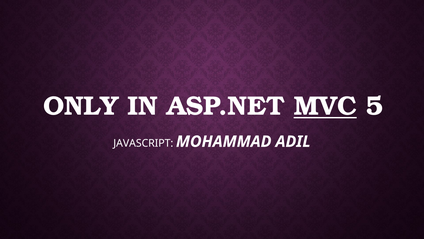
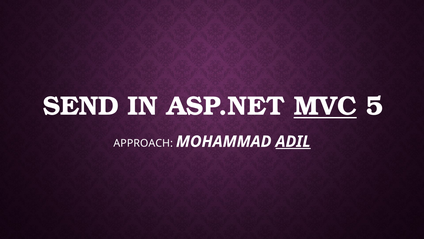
ONLY: ONLY -> SEND
JAVASCRIPT: JAVASCRIPT -> APPROACH
ADIL underline: none -> present
